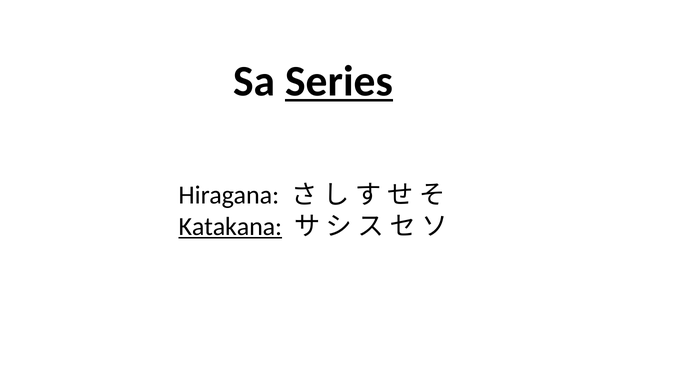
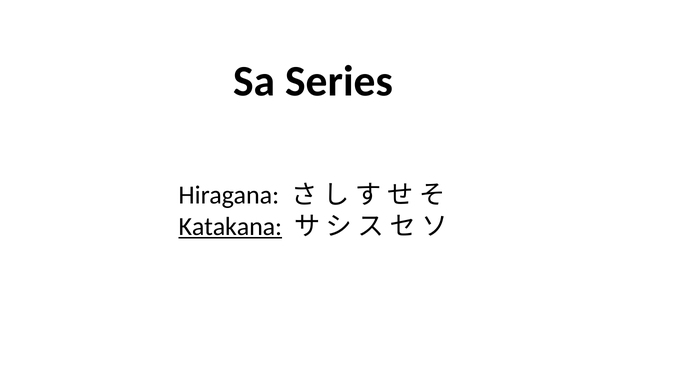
Series underline: present -> none
